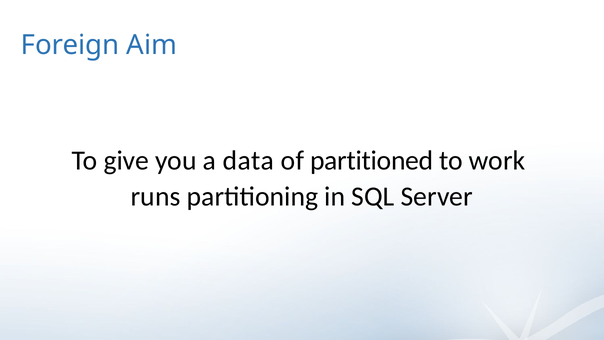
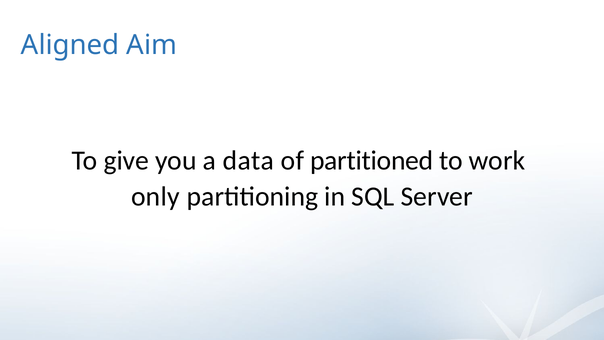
Foreign: Foreign -> Aligned
runs: runs -> only
